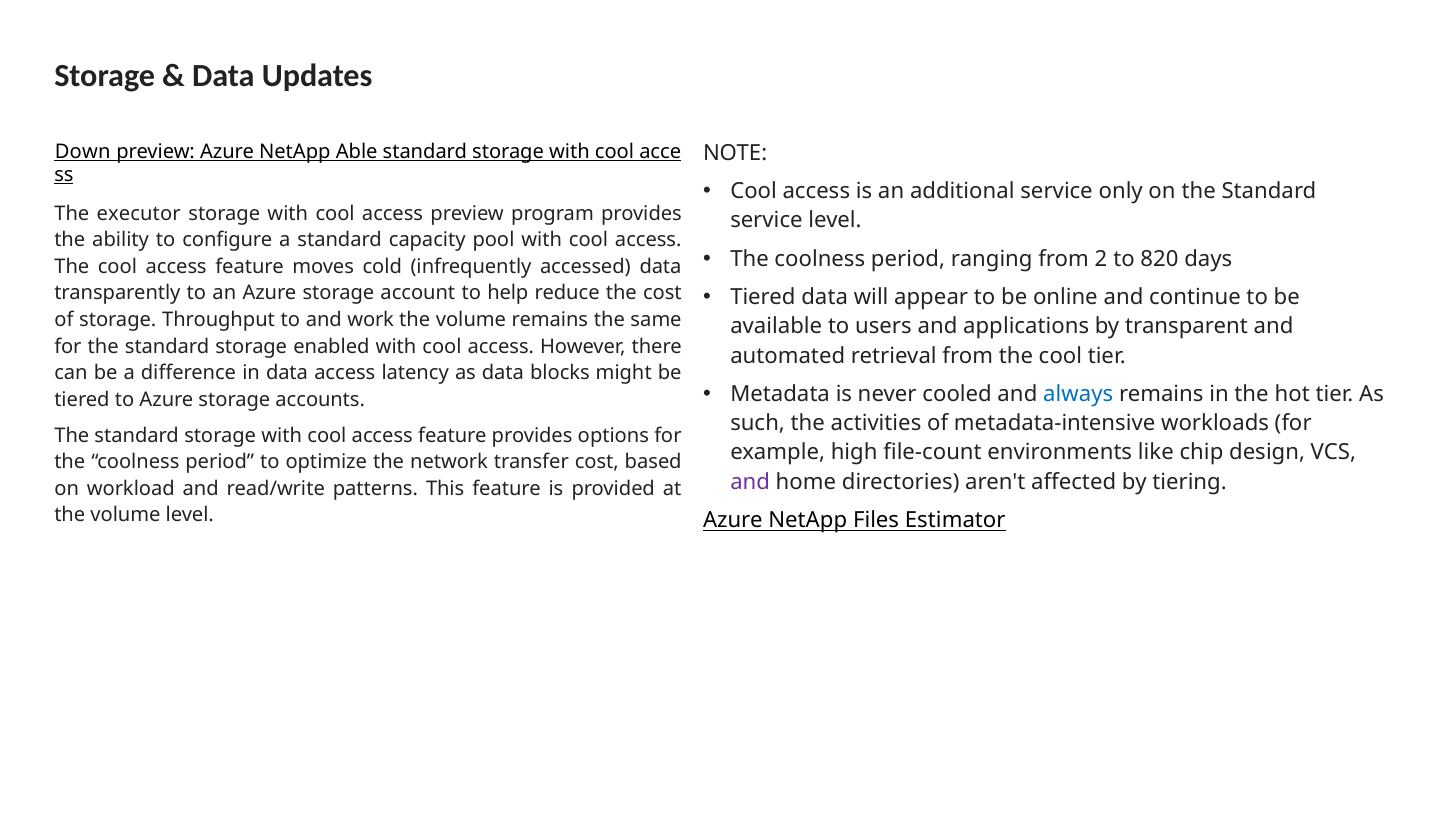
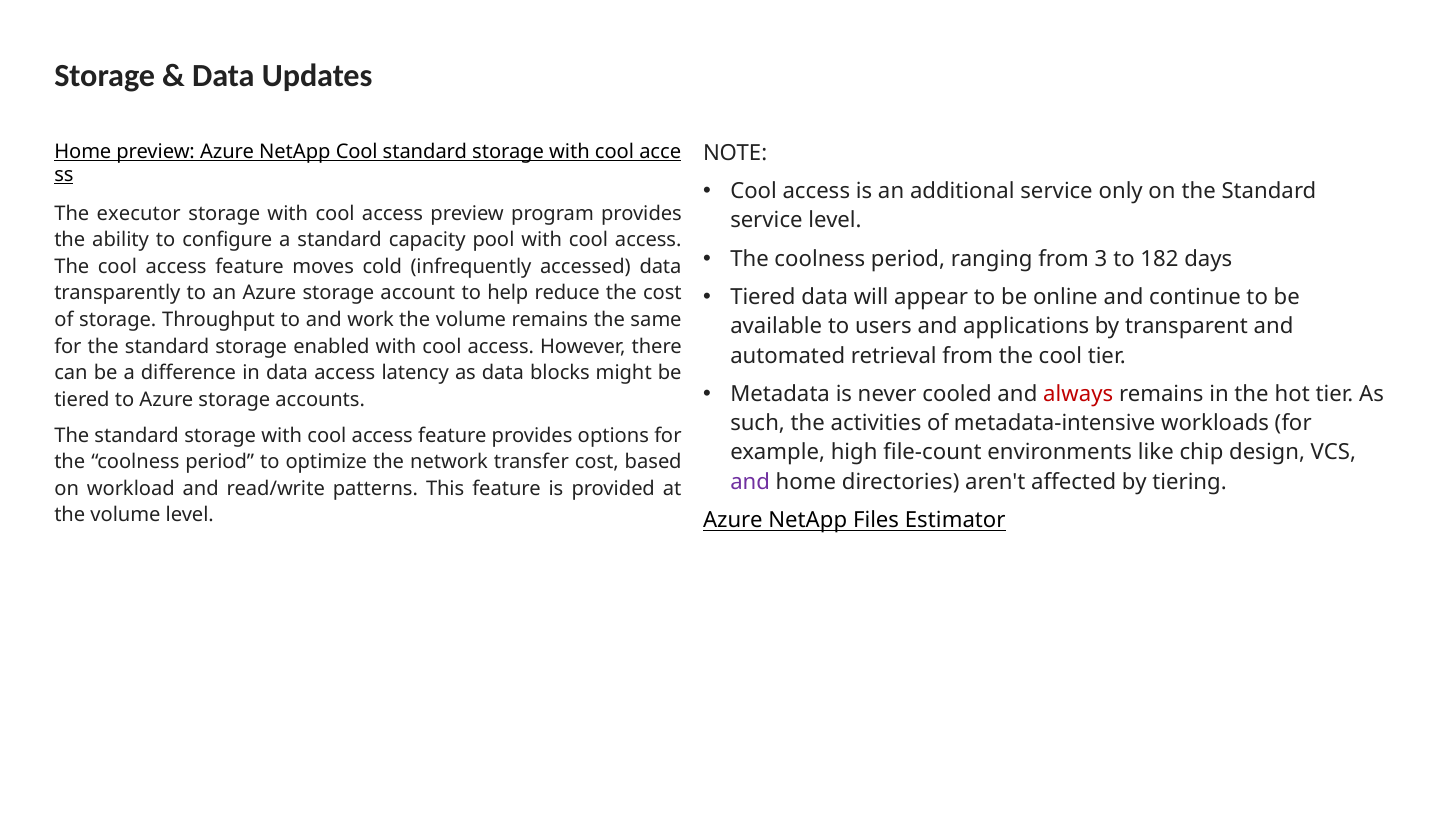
Down at (83, 152): Down -> Home
NetApp Able: Able -> Cool
2: 2 -> 3
820: 820 -> 182
always colour: blue -> red
